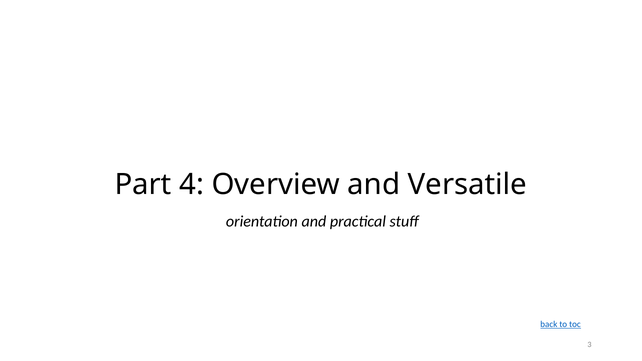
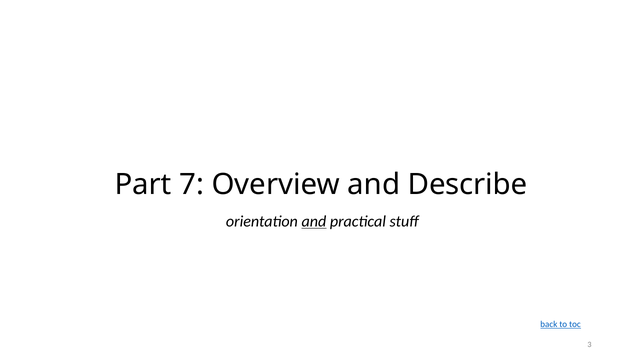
4: 4 -> 7
Versatile: Versatile -> Describe
and at (314, 221) underline: none -> present
